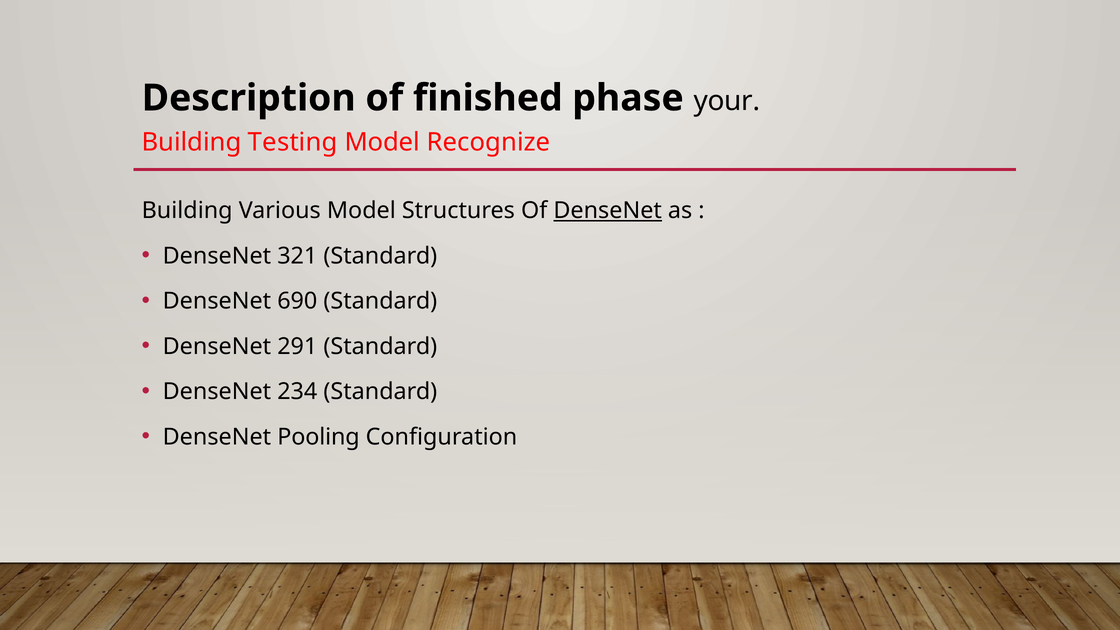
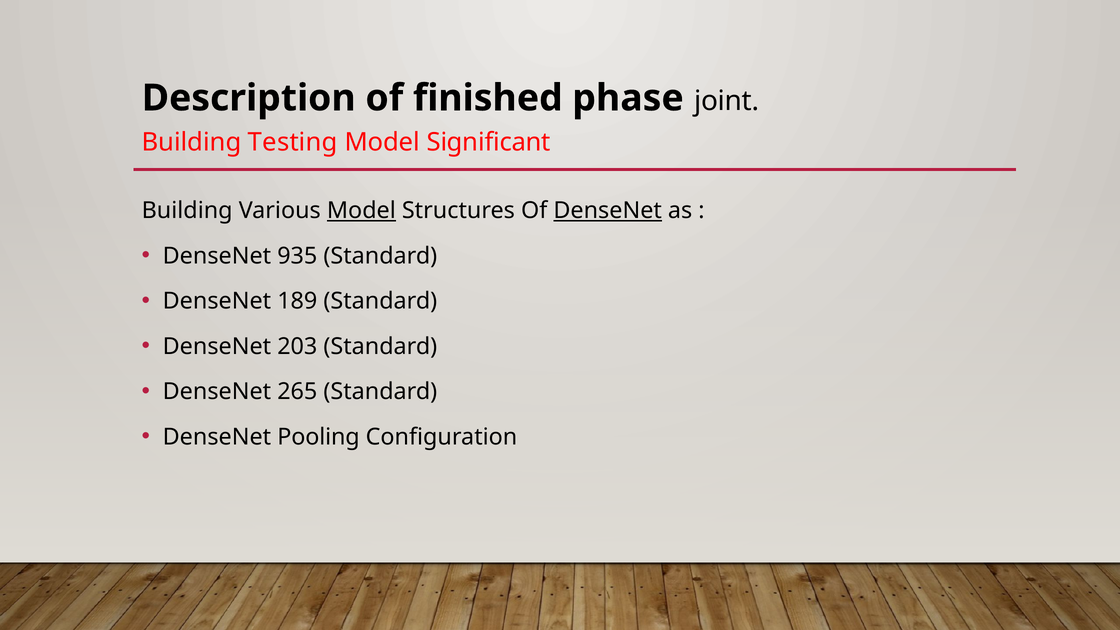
your: your -> joint
Recognize: Recognize -> Significant
Model at (361, 211) underline: none -> present
321: 321 -> 935
690: 690 -> 189
291: 291 -> 203
234: 234 -> 265
